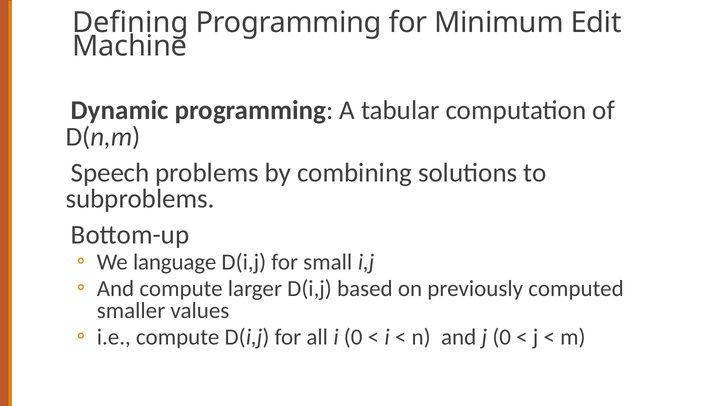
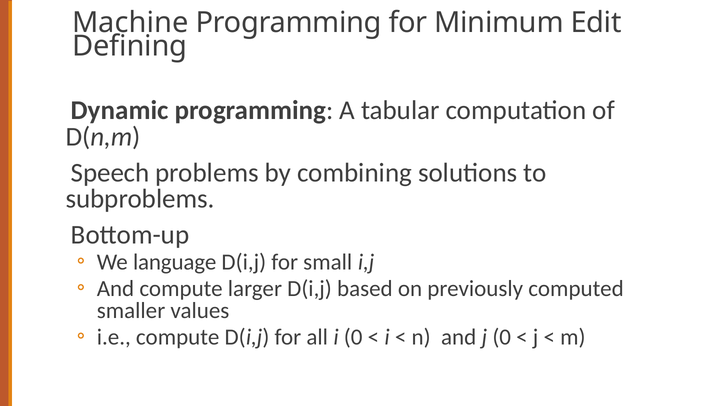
Defining: Defining -> Machine
Machine: Machine -> Defining
